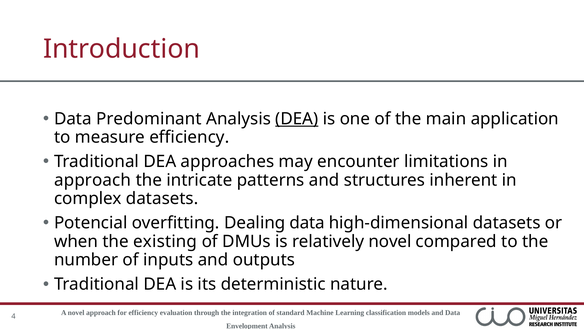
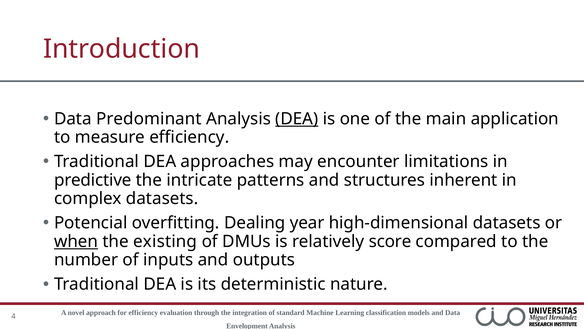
approach at (93, 180): approach -> predictive
Dealing data: data -> year
when underline: none -> present
relatively novel: novel -> score
